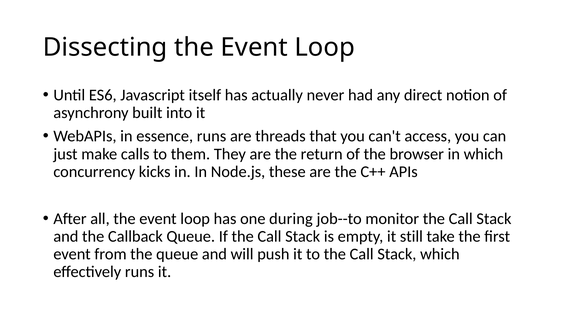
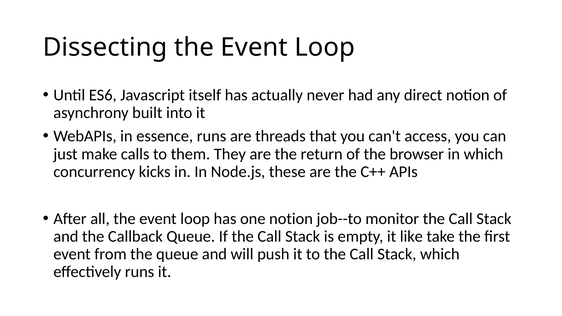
one during: during -> notion
still: still -> like
